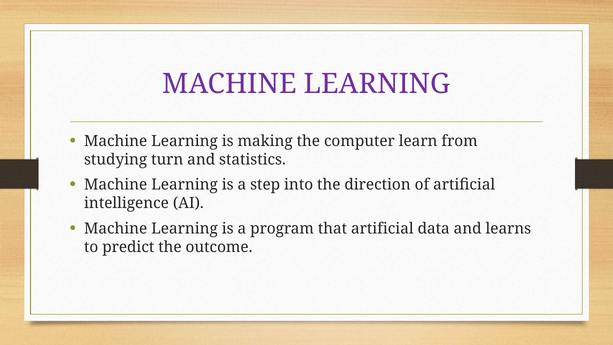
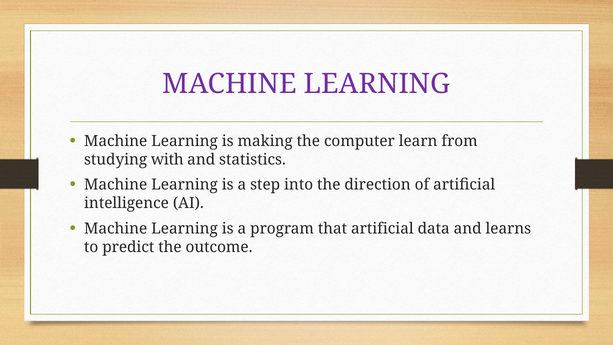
turn: turn -> with
